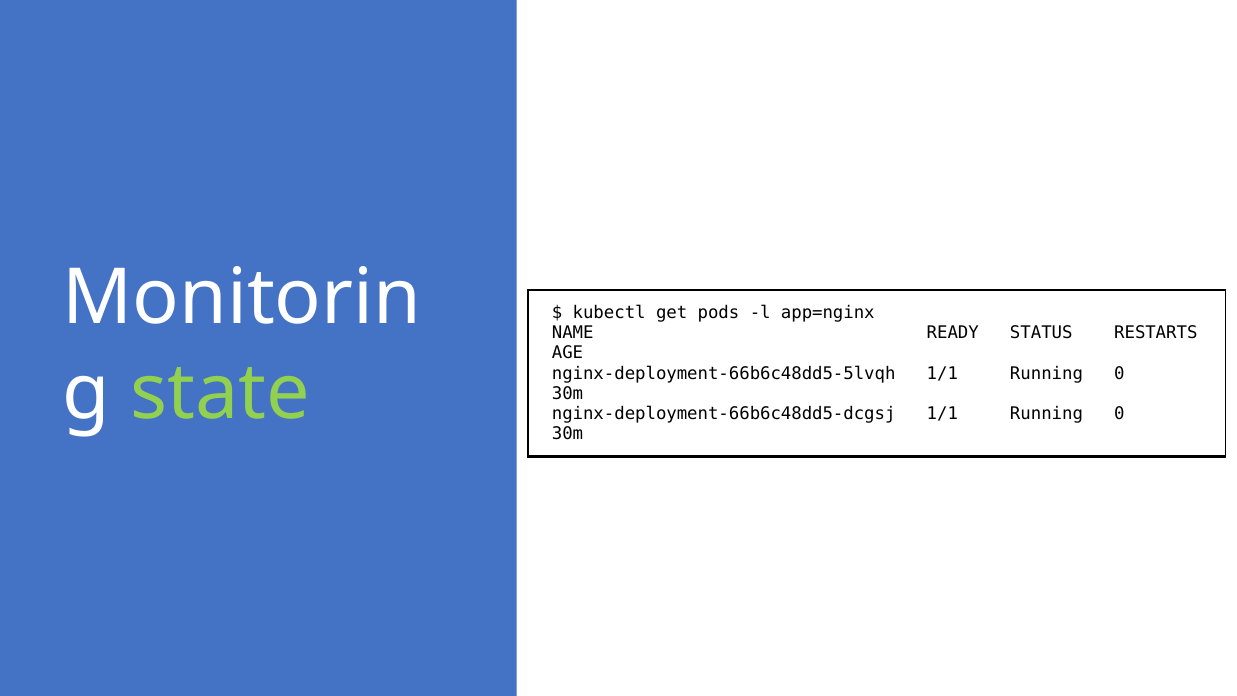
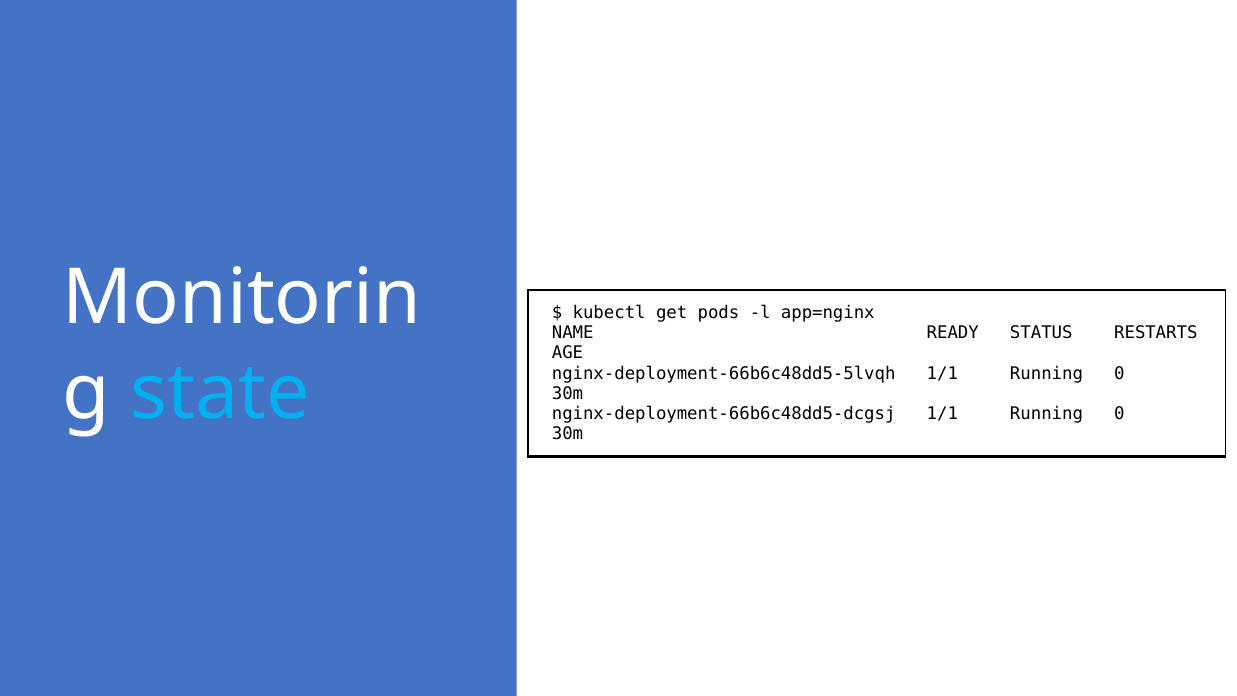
state colour: light green -> light blue
